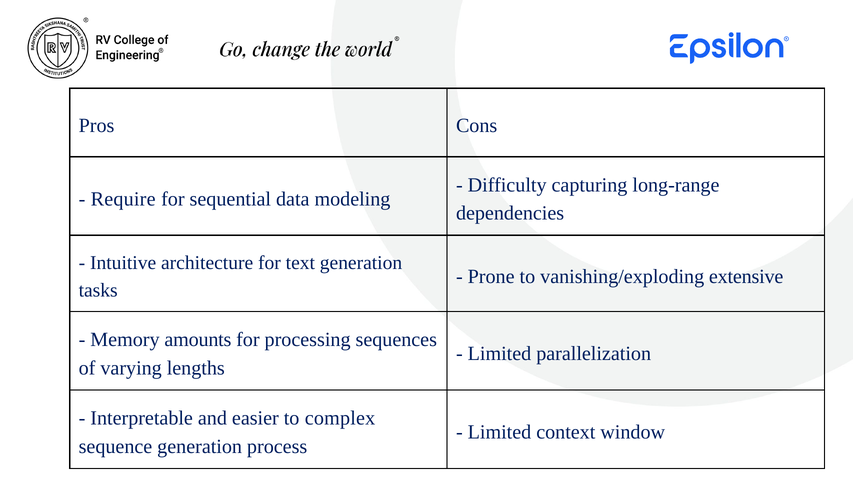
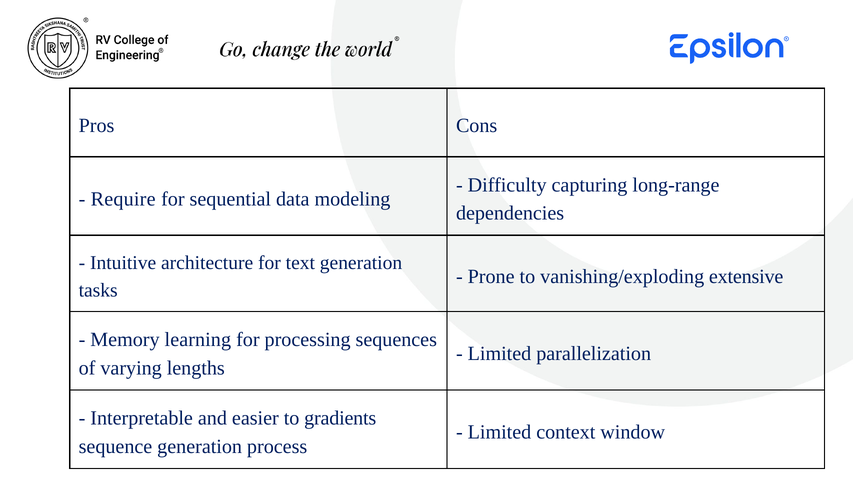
amounts: amounts -> learning
complex: complex -> gradients
